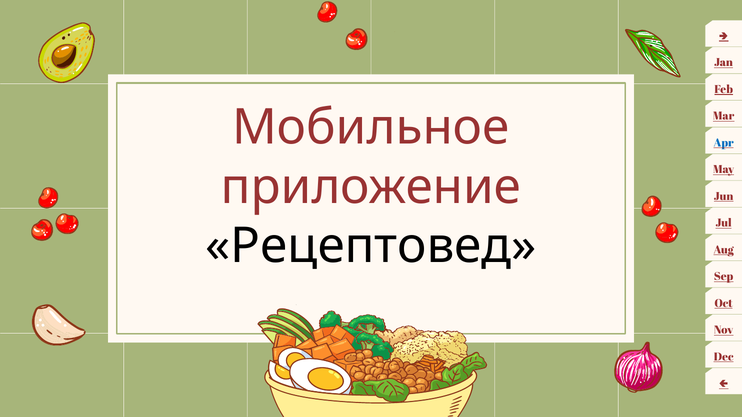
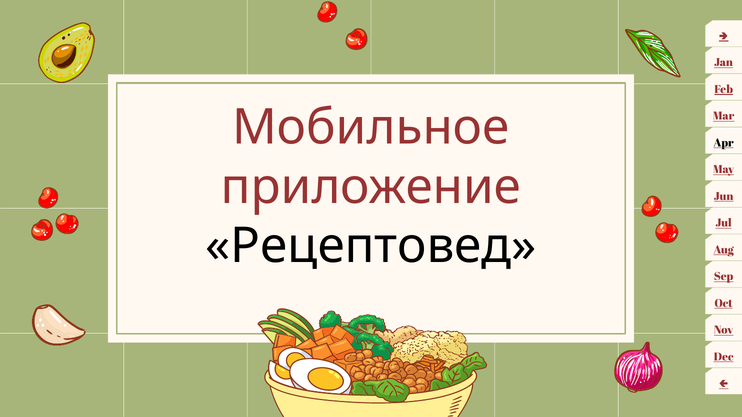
Apr colour: blue -> black
